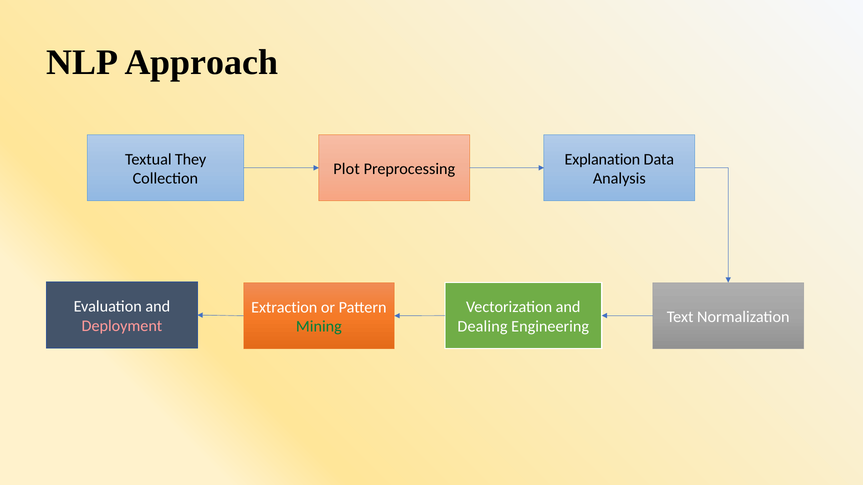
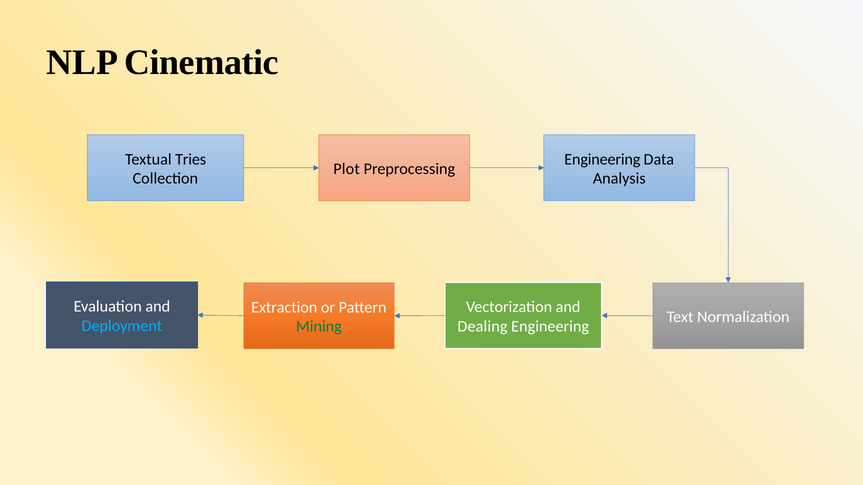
Approach: Approach -> Cinematic
They: They -> Tries
Explanation at (602, 159): Explanation -> Engineering
Deployment colour: pink -> light blue
